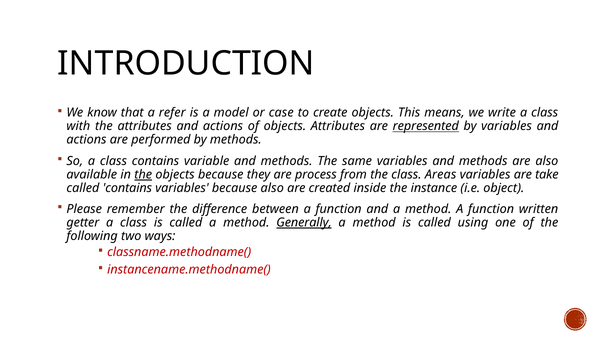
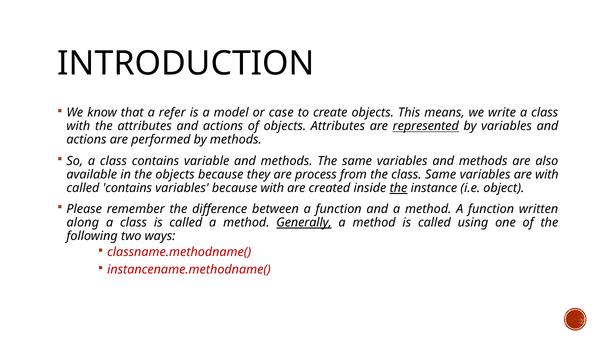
the at (143, 175) underline: present -> none
class Areas: Areas -> Same
are take: take -> with
because also: also -> with
the at (399, 188) underline: none -> present
getter: getter -> along
